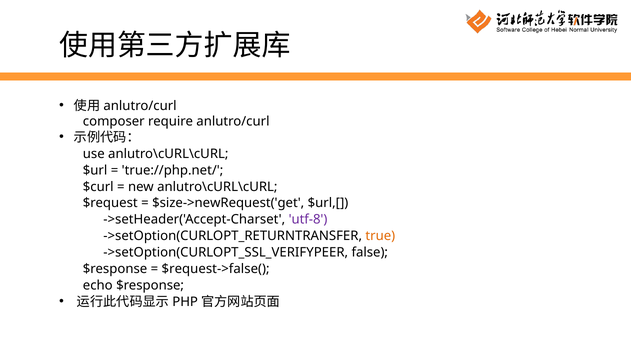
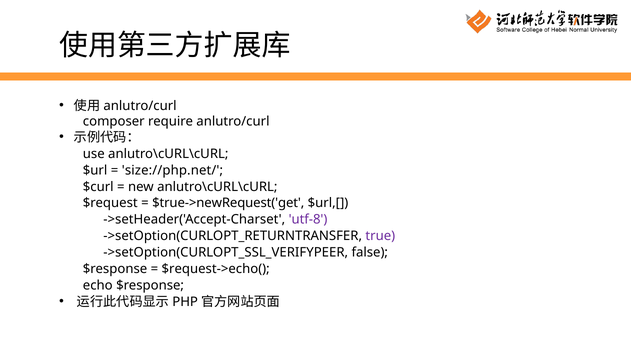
true://php.net/: true://php.net/ -> size://php.net/
$size->newRequest('get: $size->newRequest('get -> $true->newRequest('get
true colour: orange -> purple
$request->false(: $request->false( -> $request->echo(
